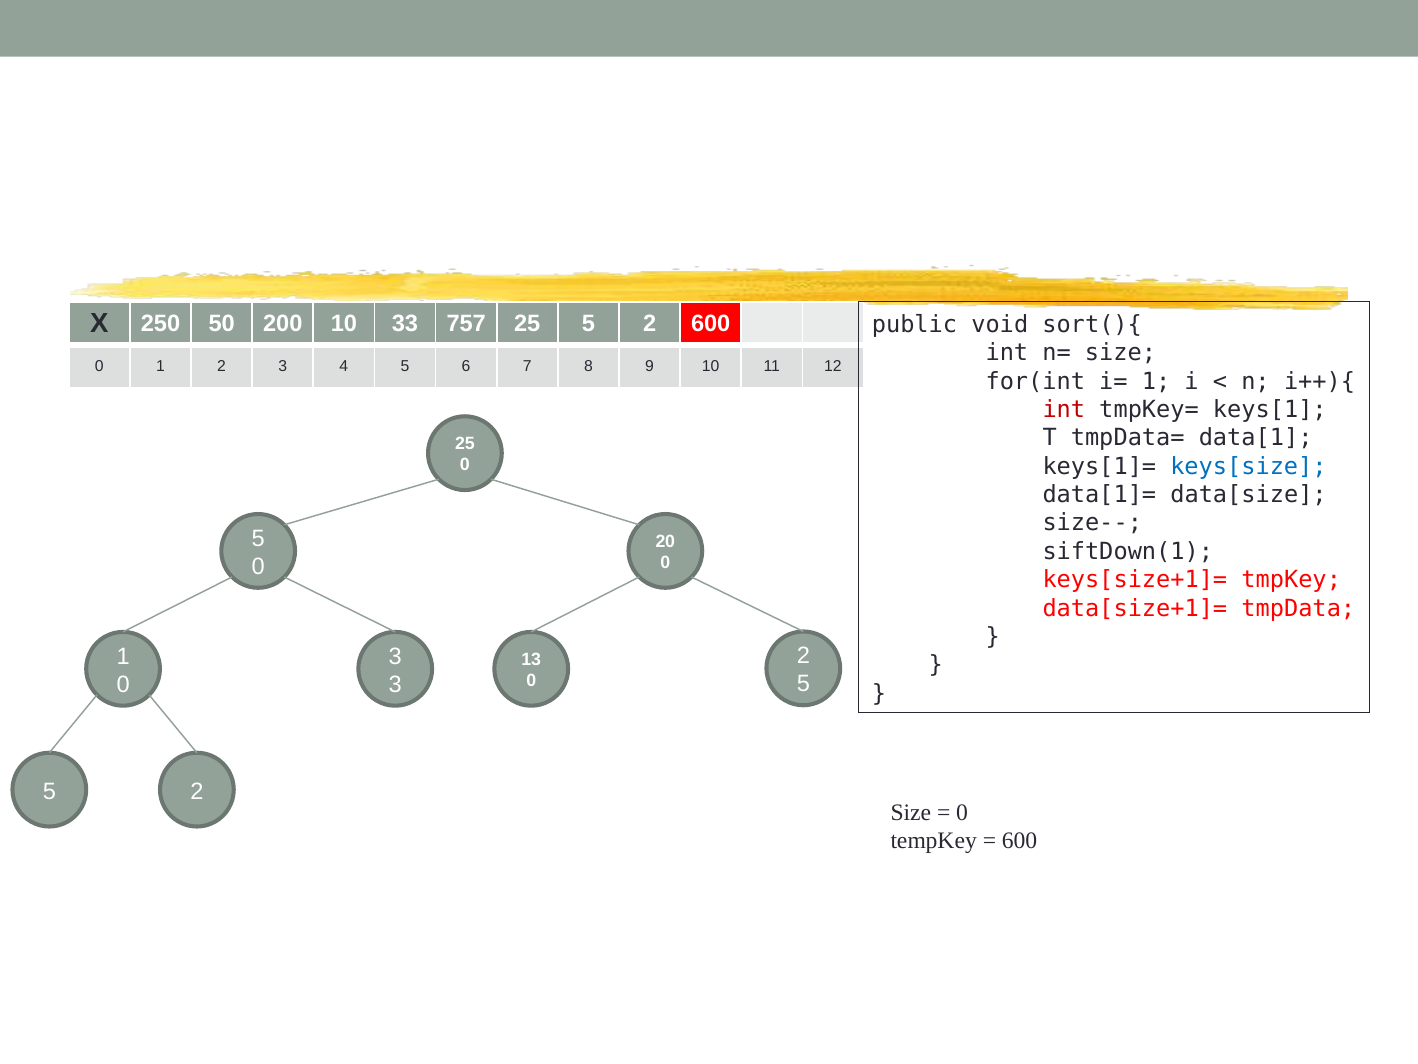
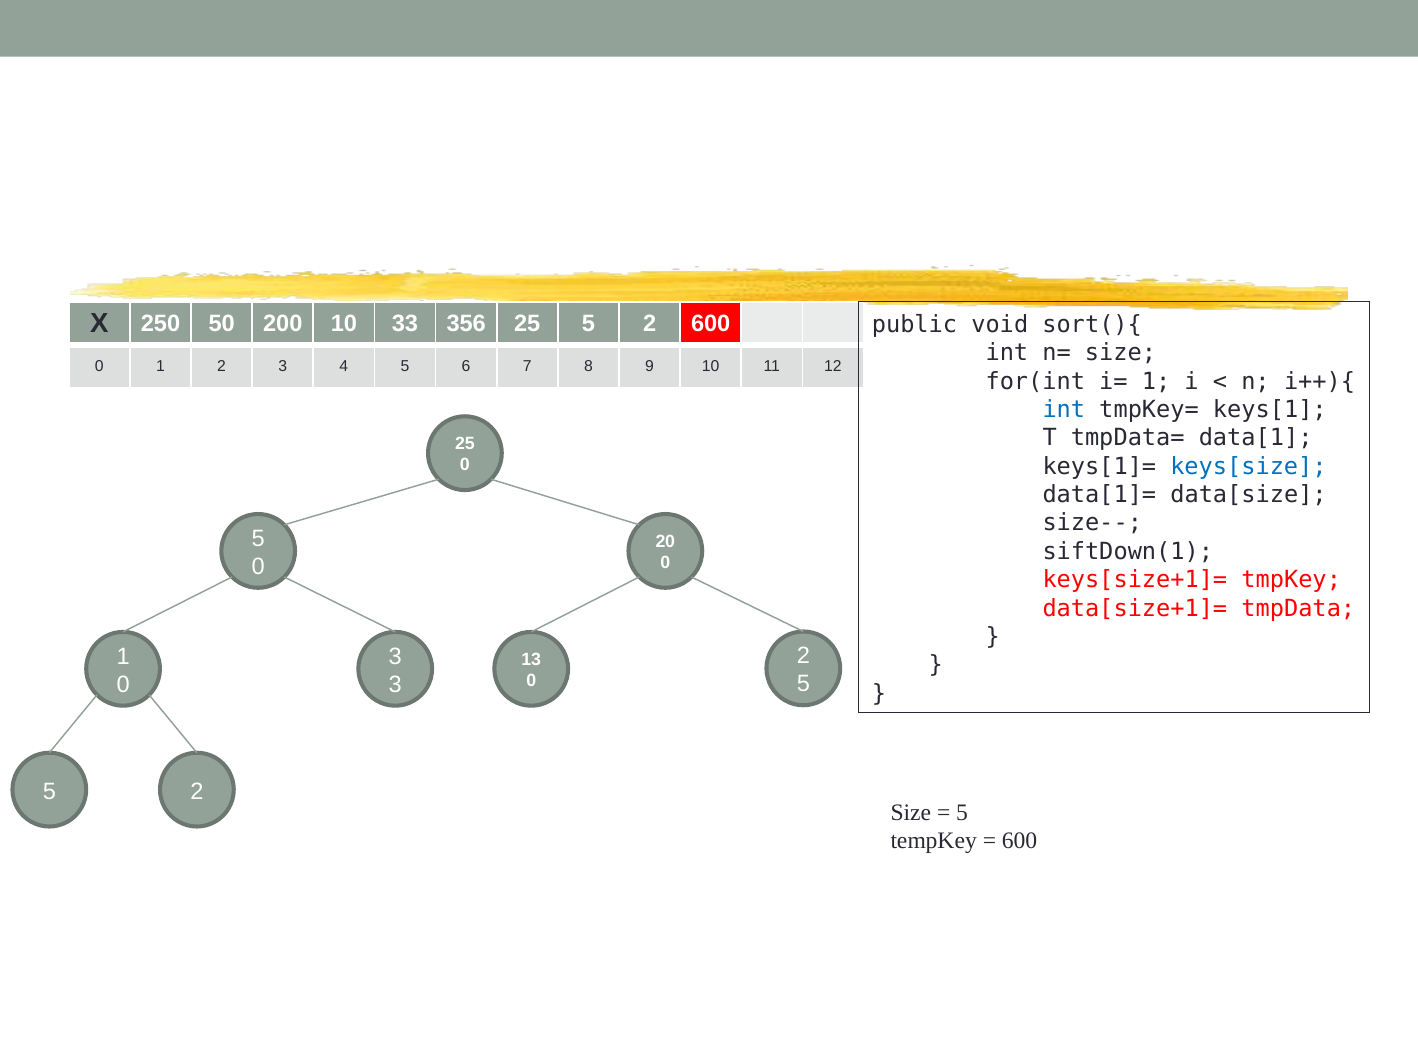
757: 757 -> 356
int at (1064, 409) colour: red -> blue
0 at (962, 812): 0 -> 5
